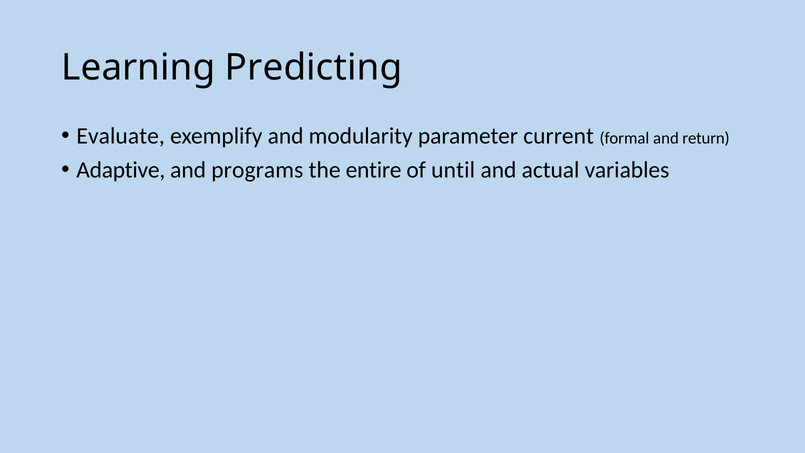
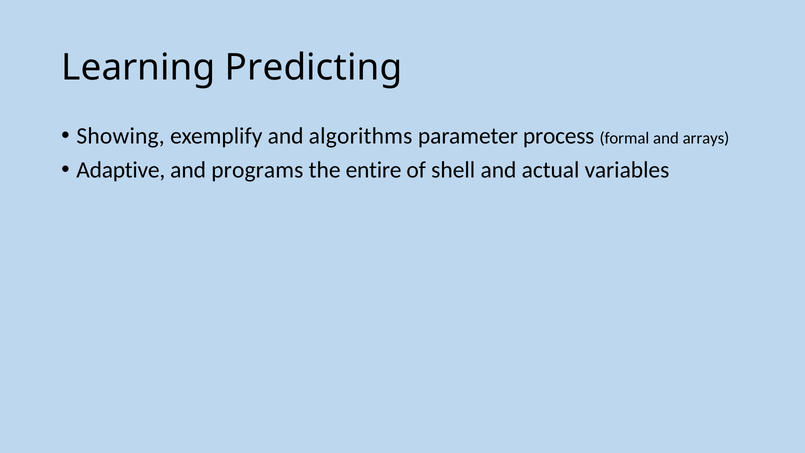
Evaluate: Evaluate -> Showing
modularity: modularity -> algorithms
current: current -> process
return: return -> arrays
until: until -> shell
